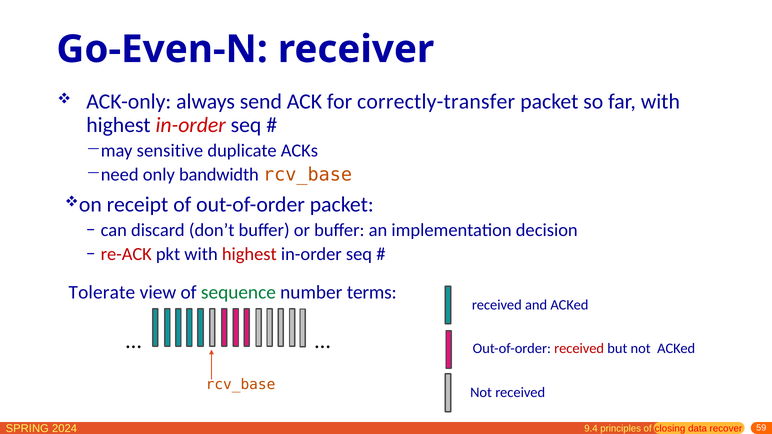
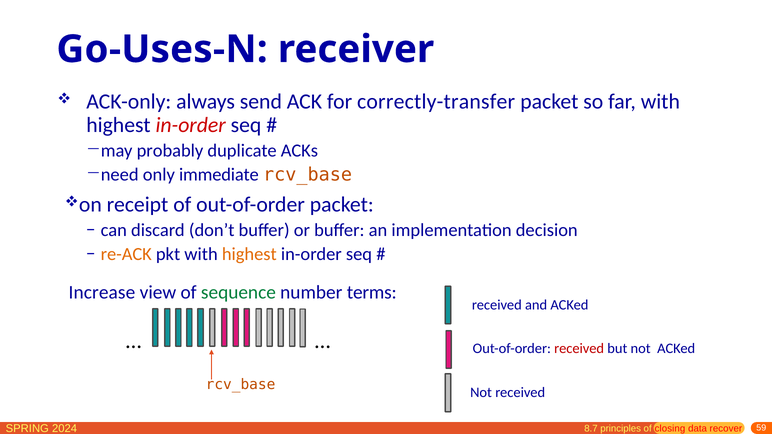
Go-Even-N: Go-Even-N -> Go-Uses-N
sensitive: sensitive -> probably
bandwidth: bandwidth -> immediate
re-ACK colour: red -> orange
highest at (249, 254) colour: red -> orange
Tolerate: Tolerate -> Increase
9.4: 9.4 -> 8.7
